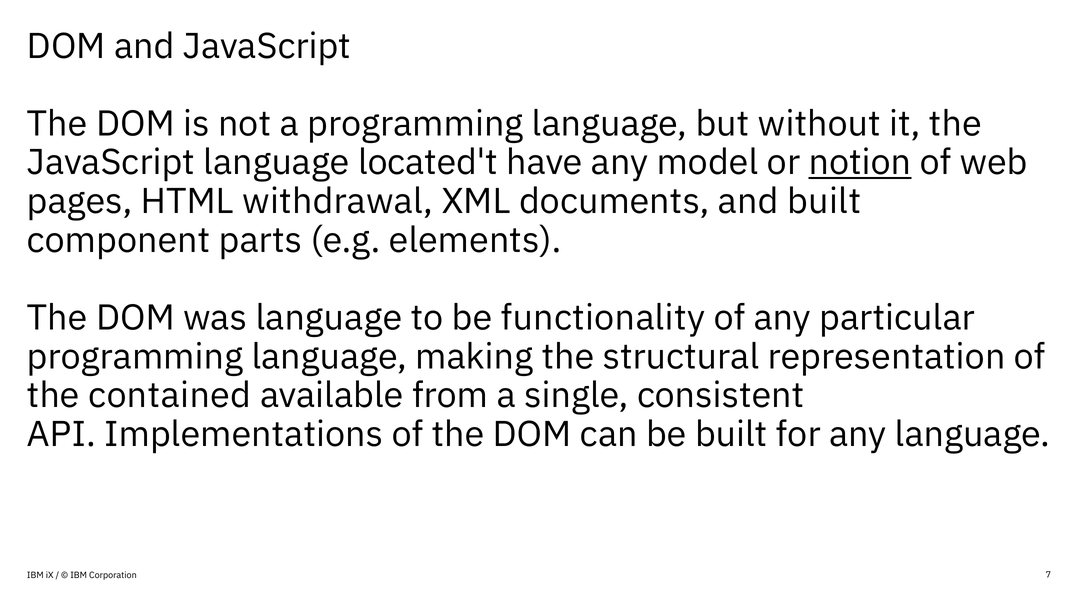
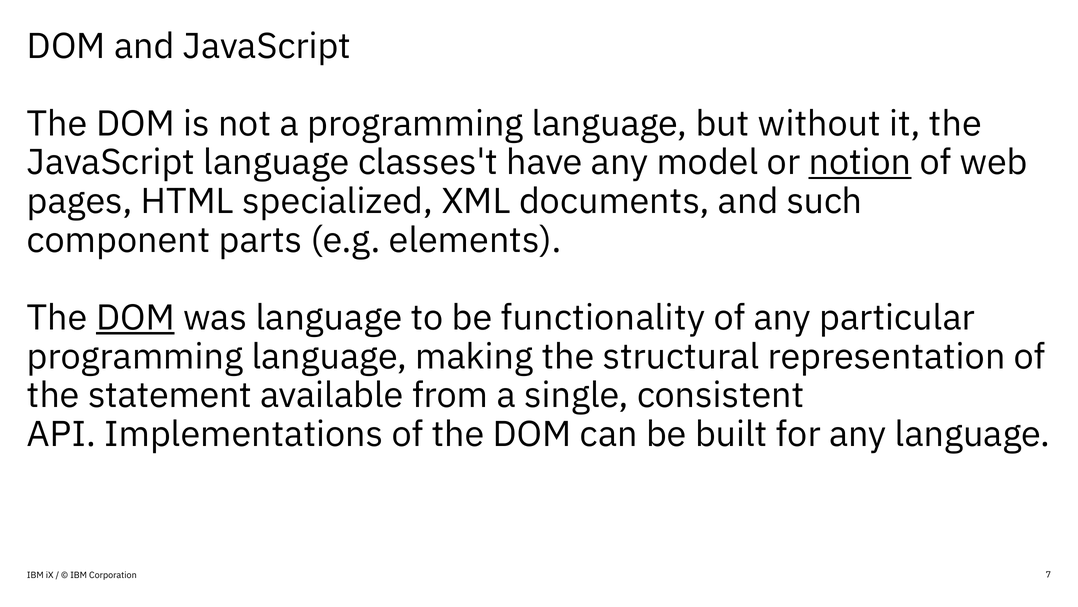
located't: located't -> classes't
withdrawal: withdrawal -> specialized
and built: built -> such
DOM at (135, 318) underline: none -> present
contained: contained -> statement
